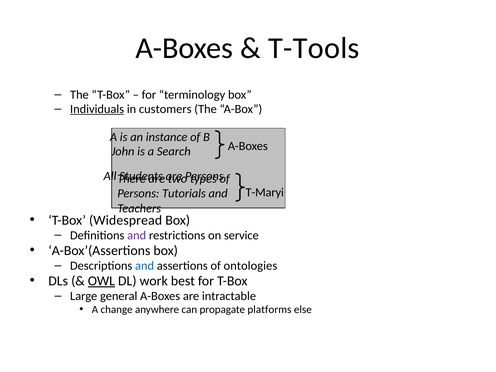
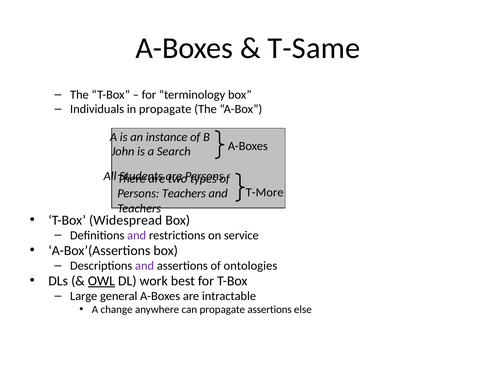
T-Tools: T-Tools -> T-Same
Individuals underline: present -> none
in customers: customers -> propagate
T-Maryi: T-Maryi -> T-More
Persons Tutorials: Tutorials -> Teachers
and at (145, 266) colour: blue -> purple
propagate platforms: platforms -> assertions
